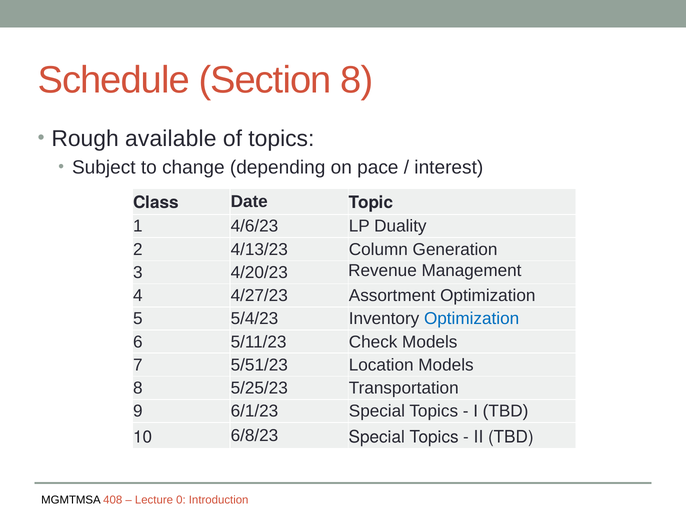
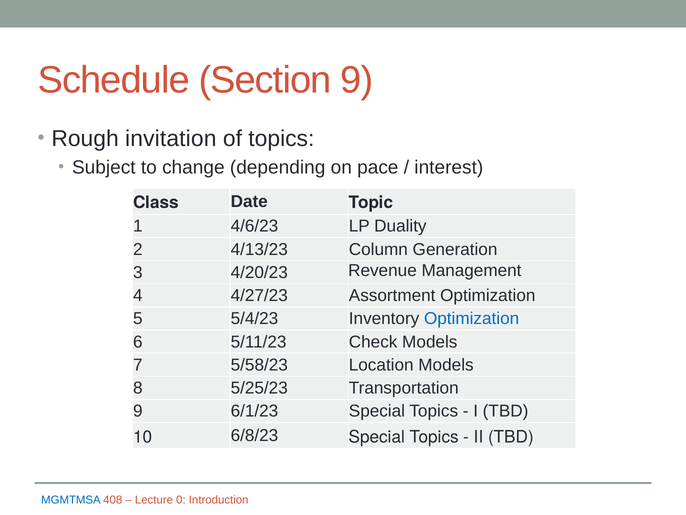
Section 8: 8 -> 9
available: available -> invitation
5/51/23: 5/51/23 -> 5/58/23
MGMTMSA colour: black -> blue
